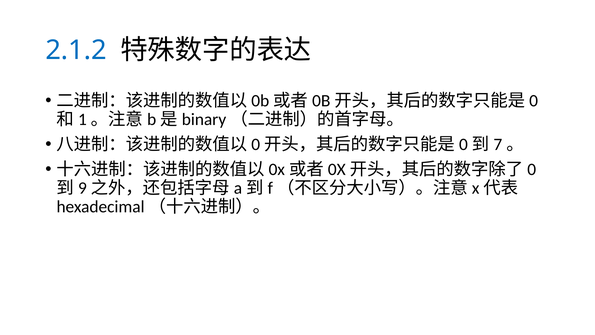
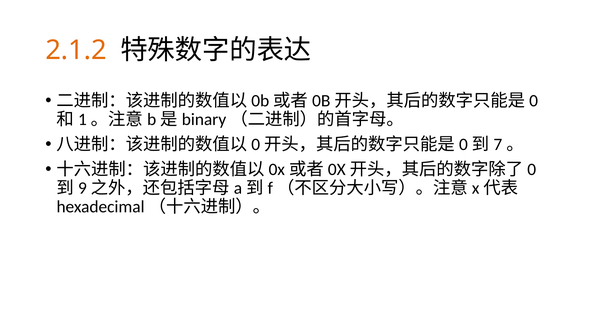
2.1.2 colour: blue -> orange
